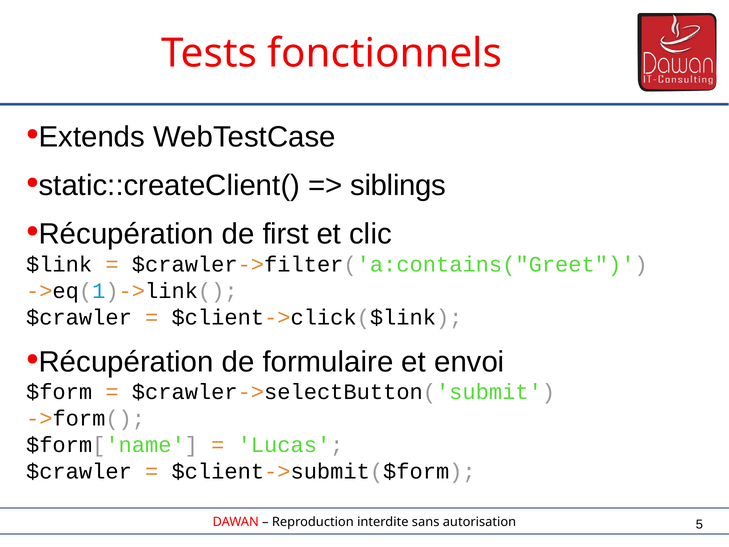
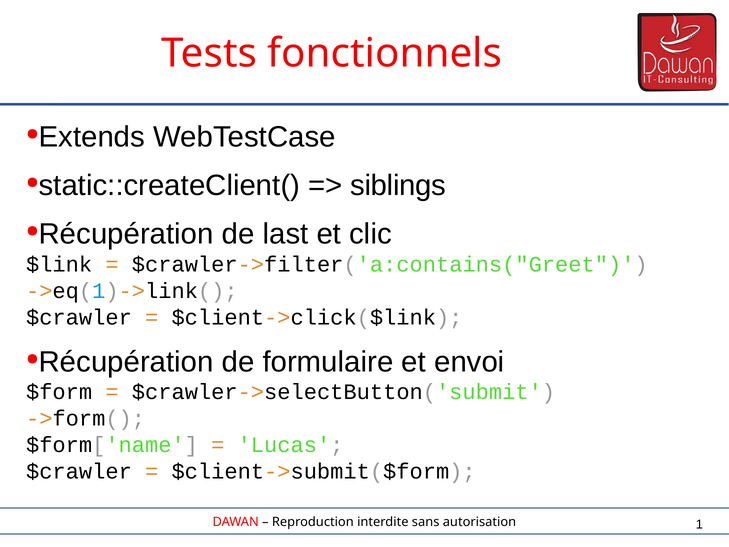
first: first -> last
5: 5 -> 1
